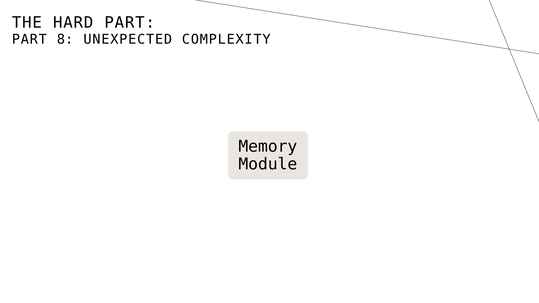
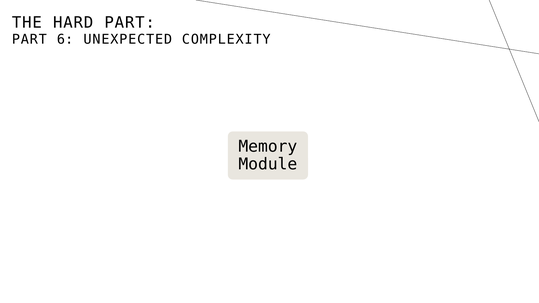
8: 8 -> 6
